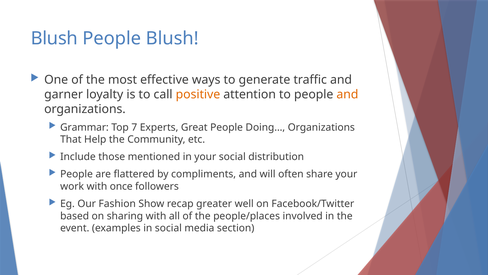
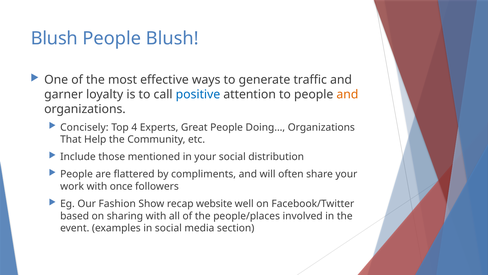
positive colour: orange -> blue
Grammar: Grammar -> Concisely
7: 7 -> 4
greater: greater -> website
